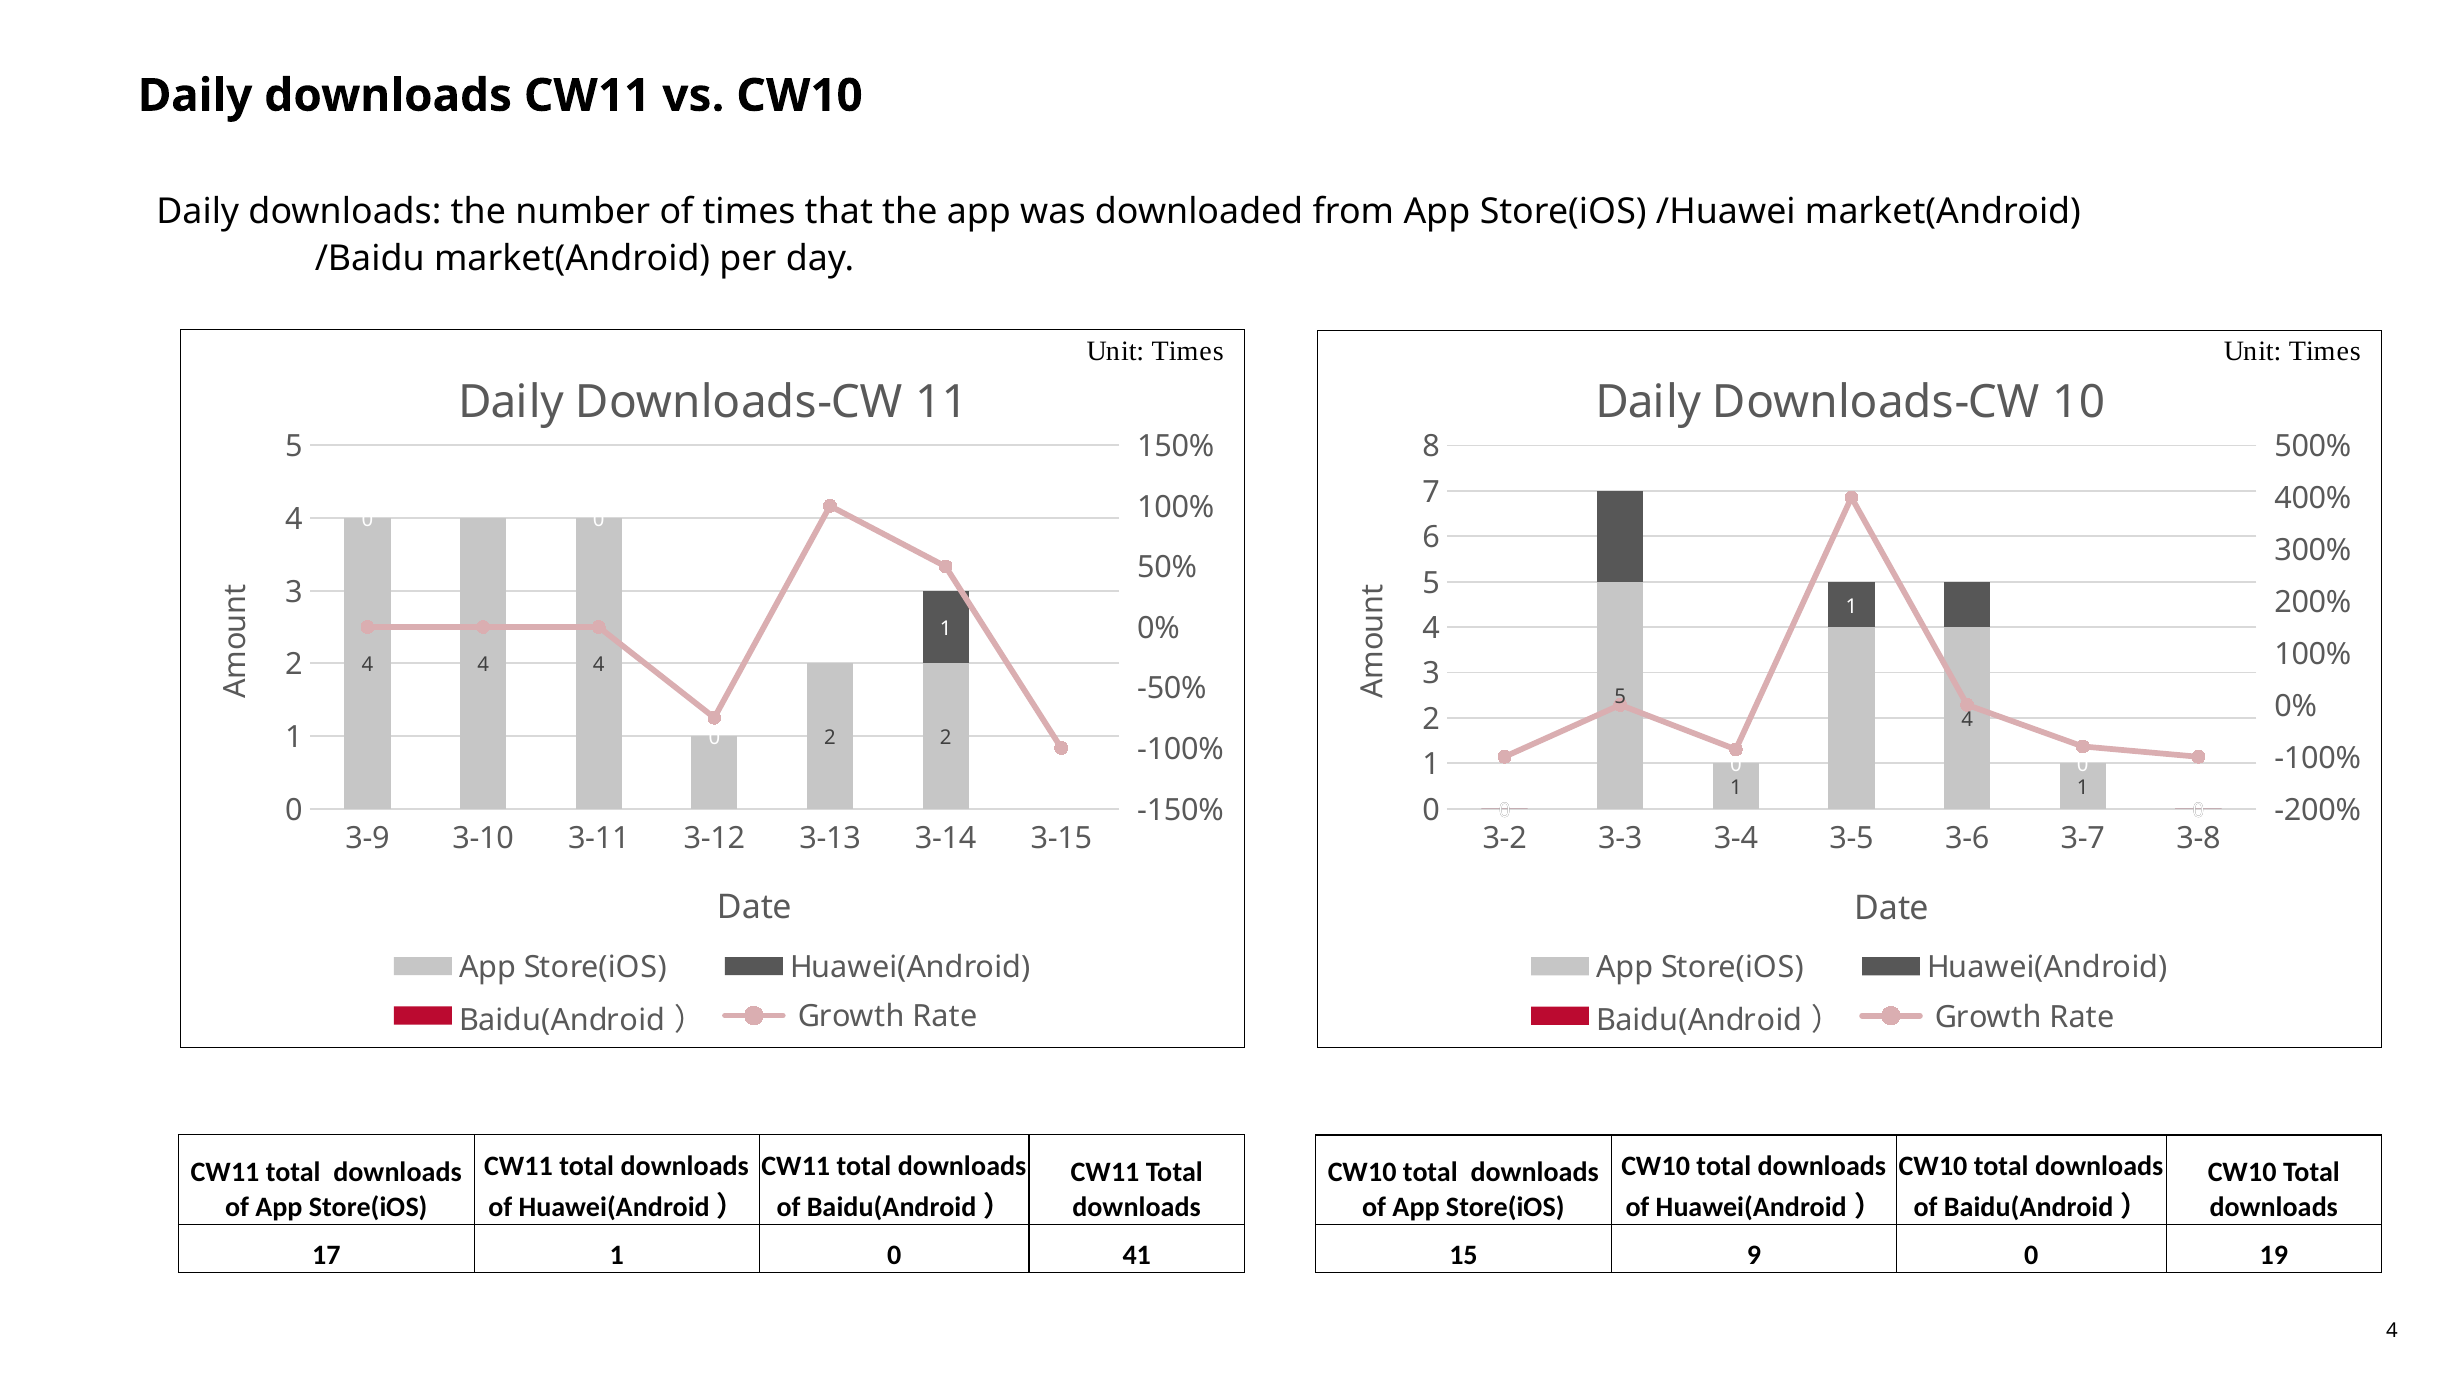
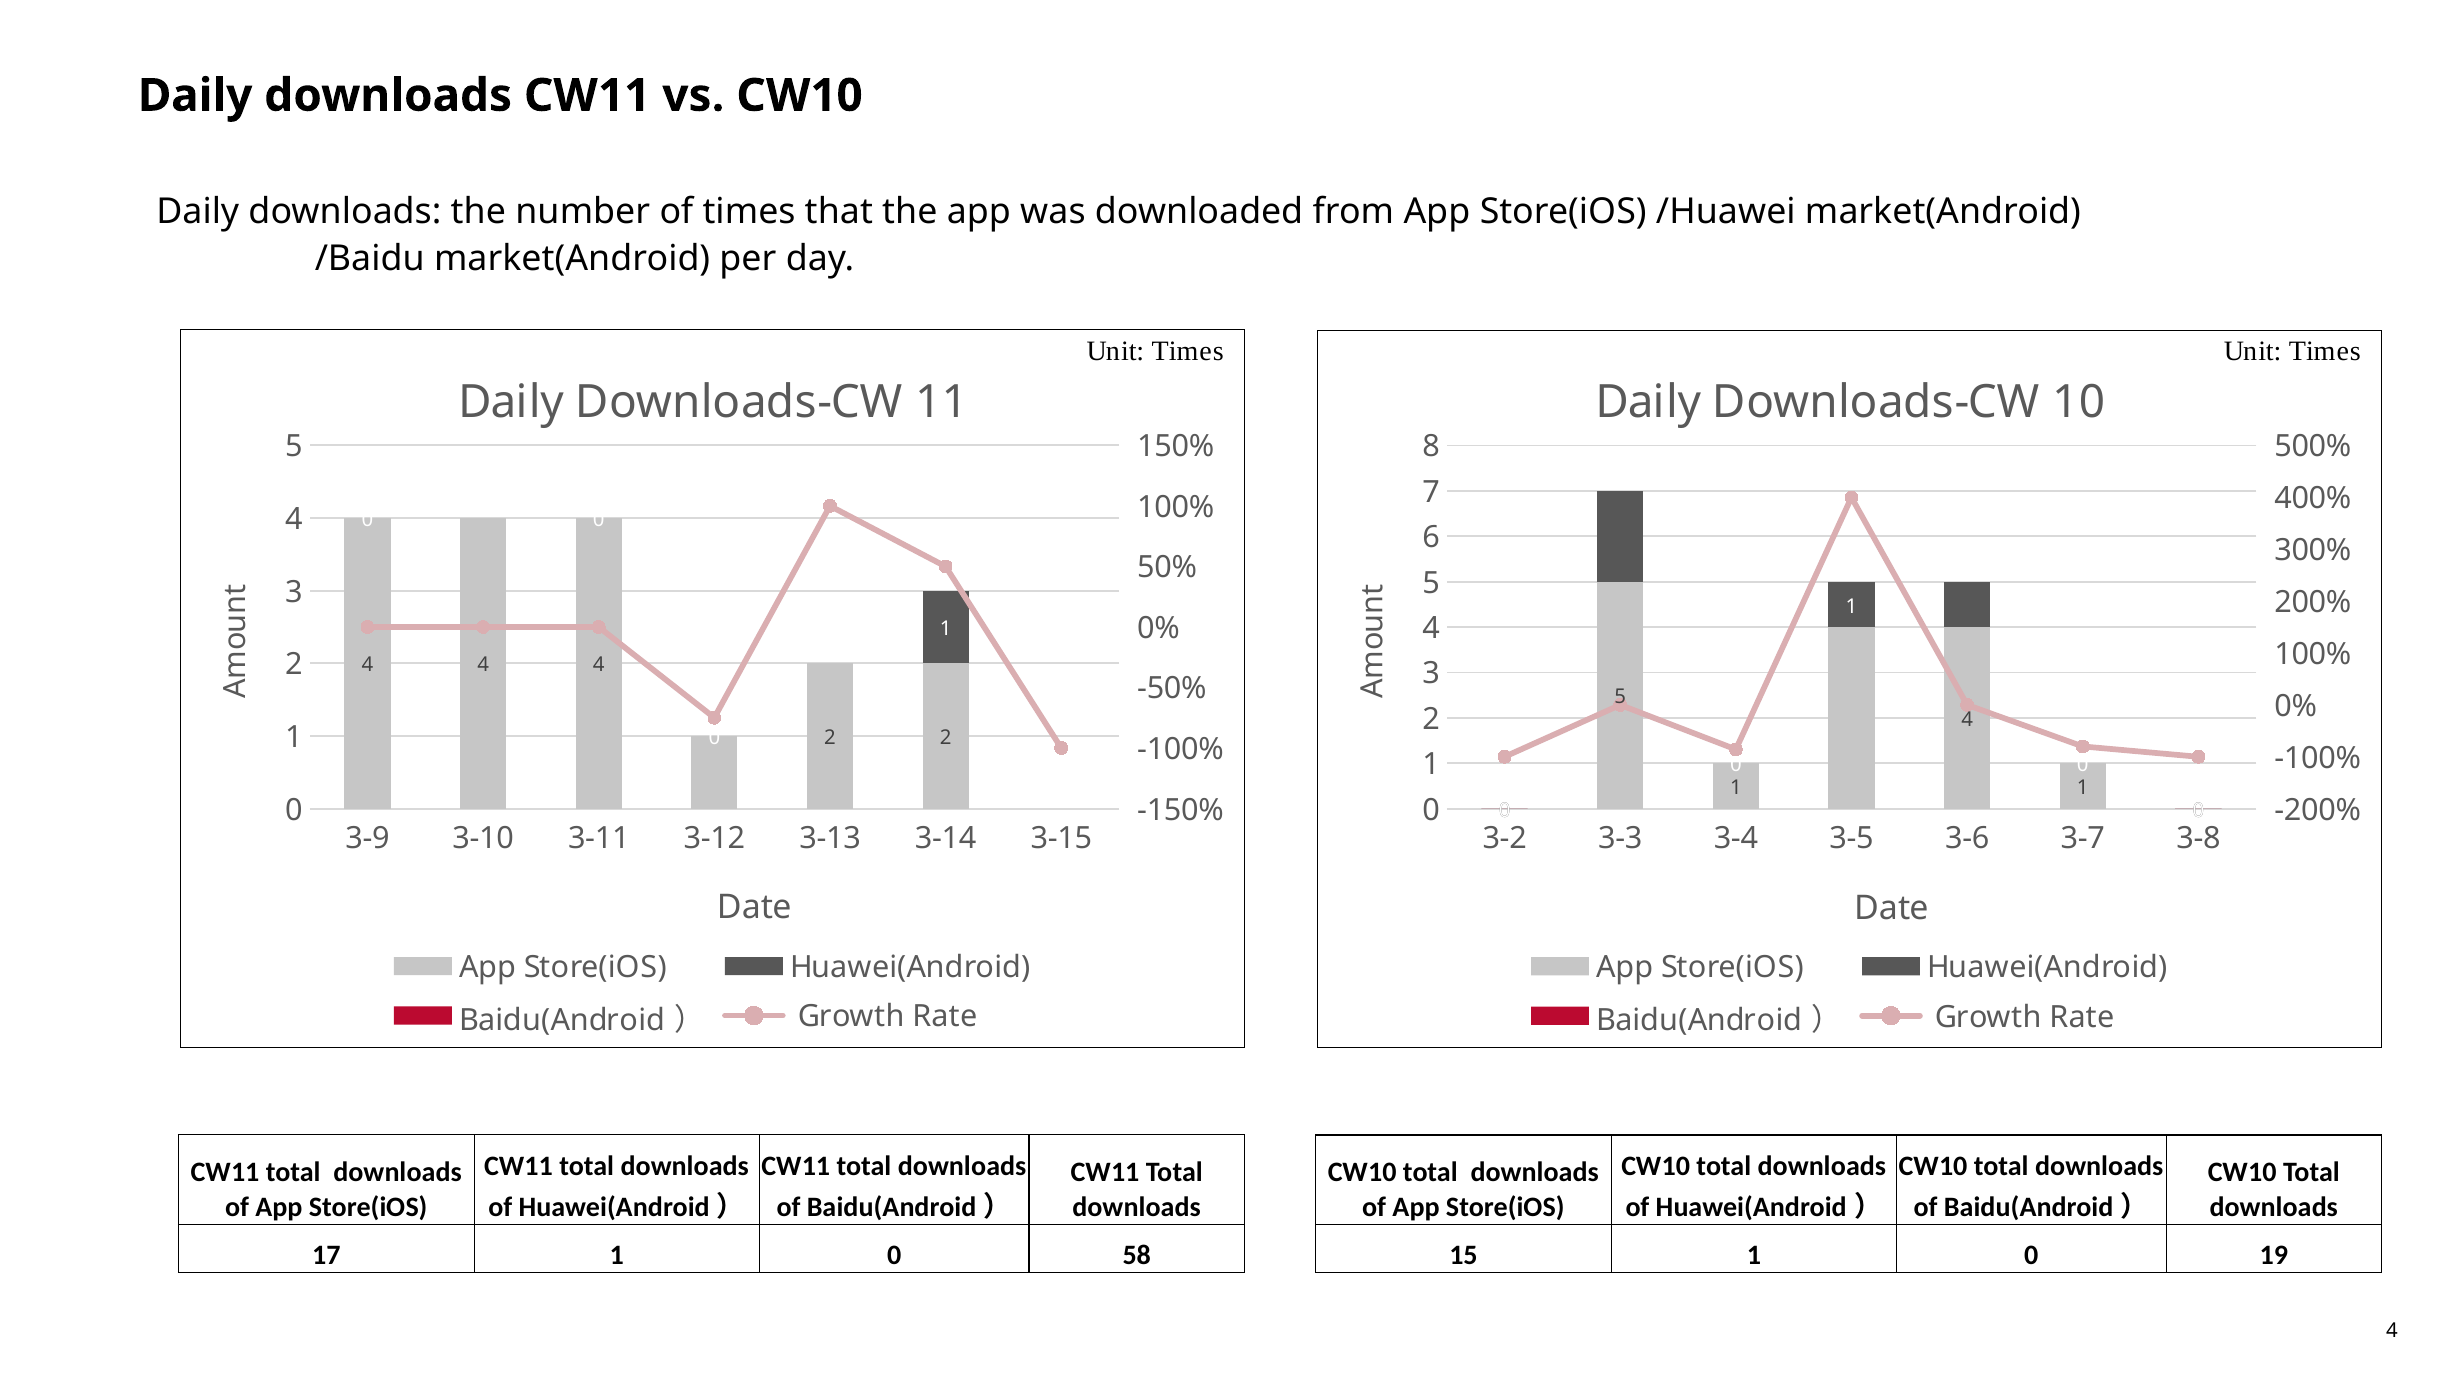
41: 41 -> 58
15 9: 9 -> 1
